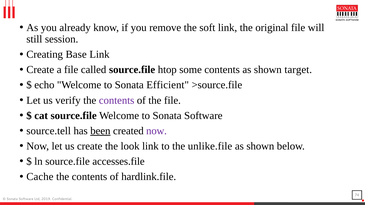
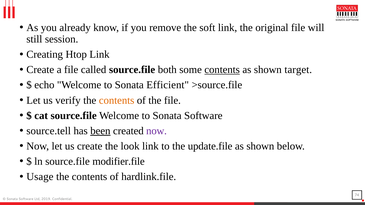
Base: Base -> Htop
htop: htop -> both
contents at (222, 70) underline: none -> present
contents at (117, 100) colour: purple -> orange
unlike.file: unlike.file -> update.file
accesses.file: accesses.file -> modifier.file
Cache: Cache -> Usage
